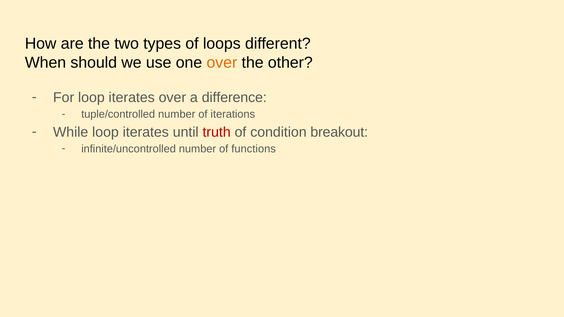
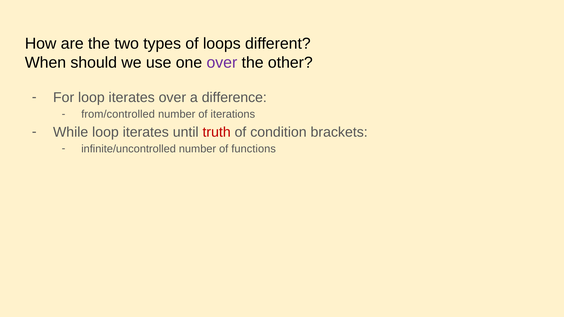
over at (222, 63) colour: orange -> purple
tuple/controlled: tuple/controlled -> from/controlled
breakout: breakout -> brackets
